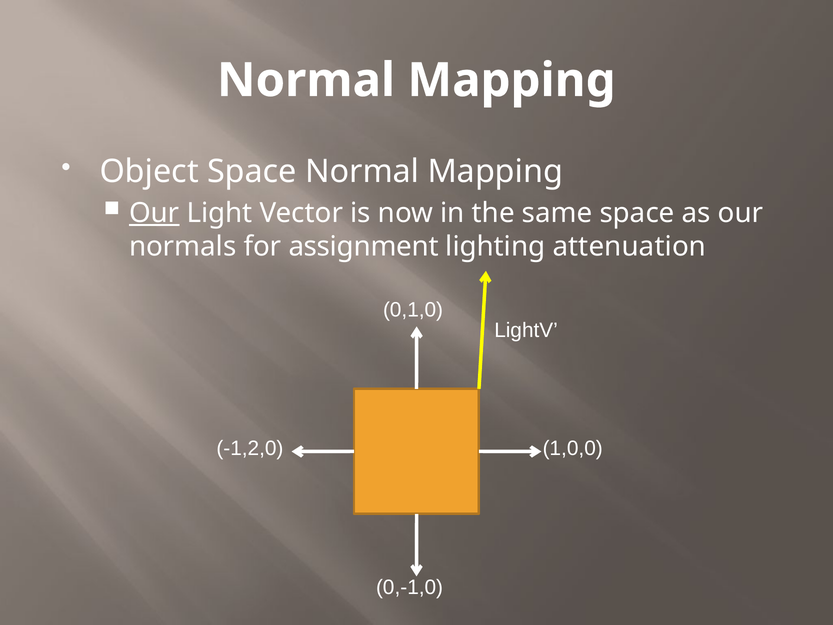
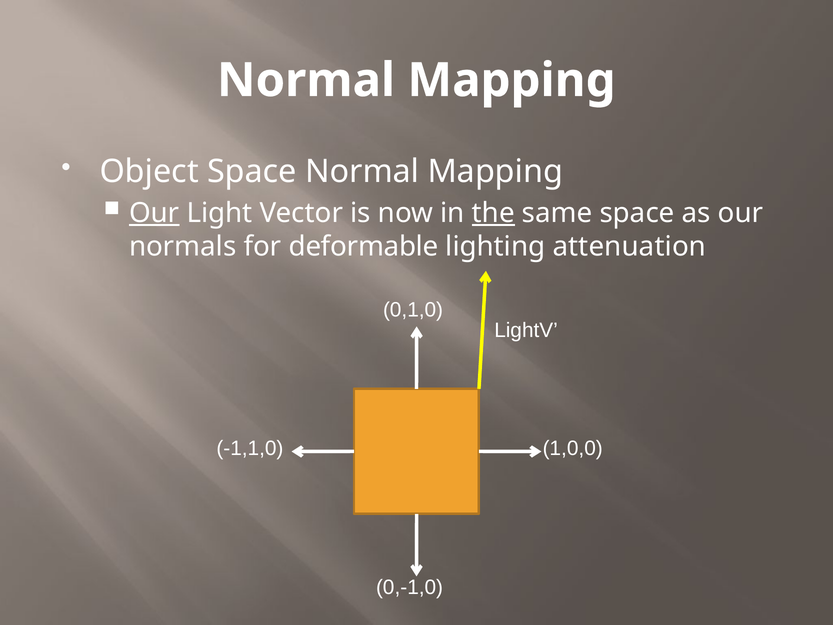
the underline: none -> present
assignment: assignment -> deformable
-1,2,0: -1,2,0 -> -1,1,0
